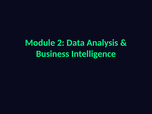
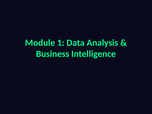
2: 2 -> 1
